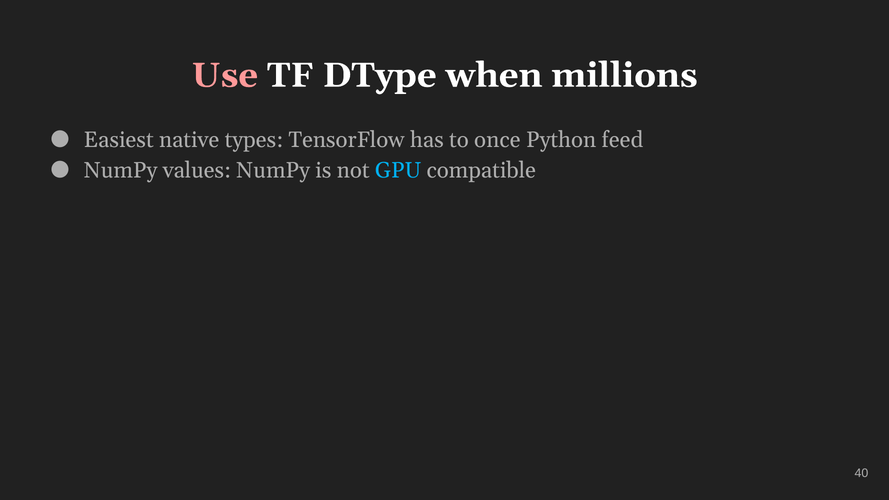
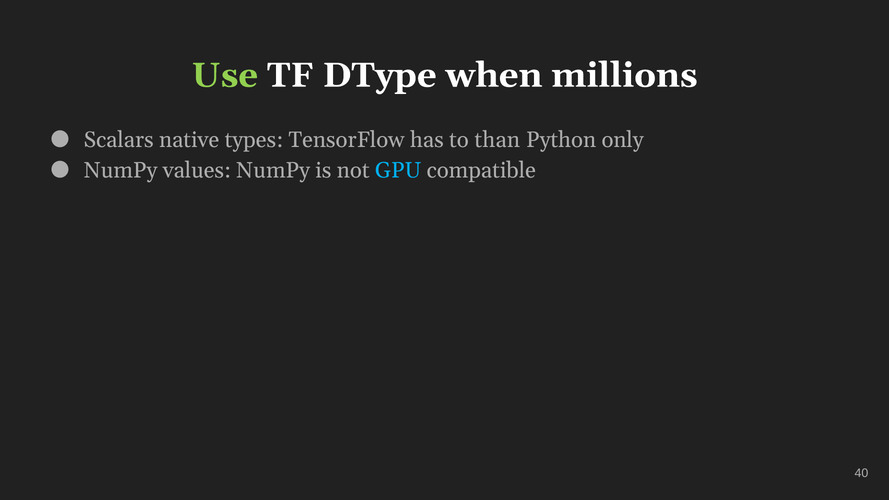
Use colour: pink -> light green
Easiest: Easiest -> Scalars
once: once -> than
feed: feed -> only
